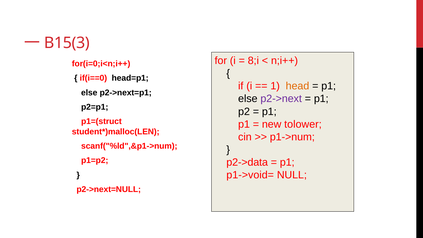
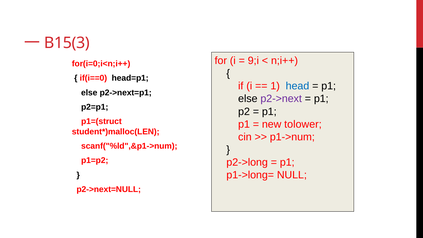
8;i: 8;i -> 9;i
head colour: orange -> blue
p2->data: p2->data -> p2->long
p1->void=: p1->void= -> p1->long=
